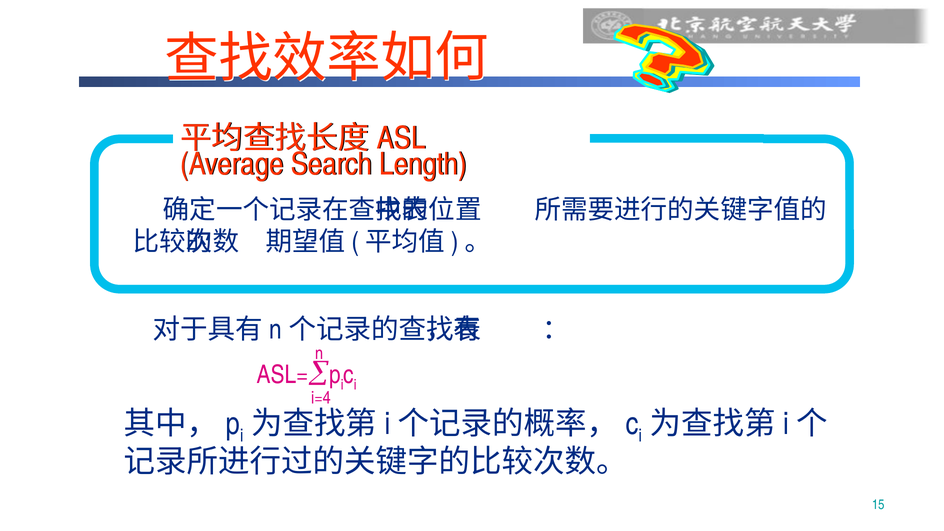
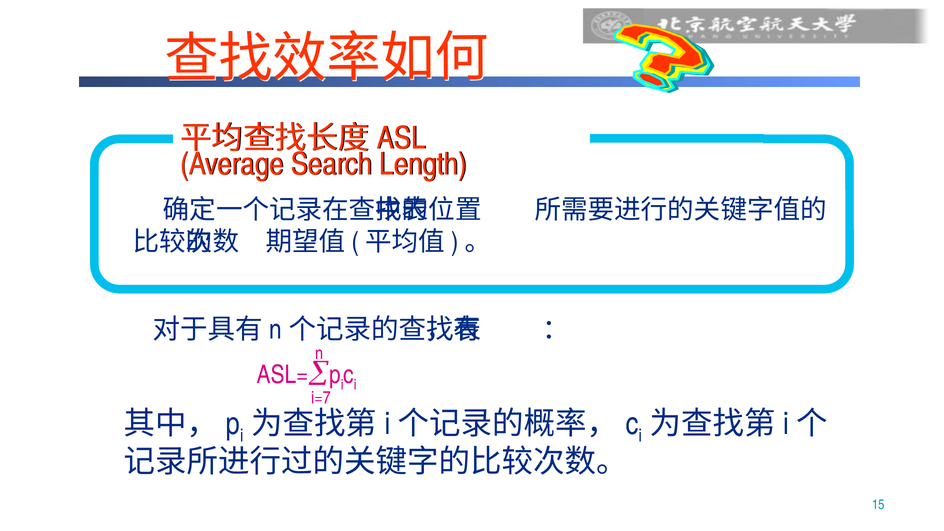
i=4: i=4 -> i=7
